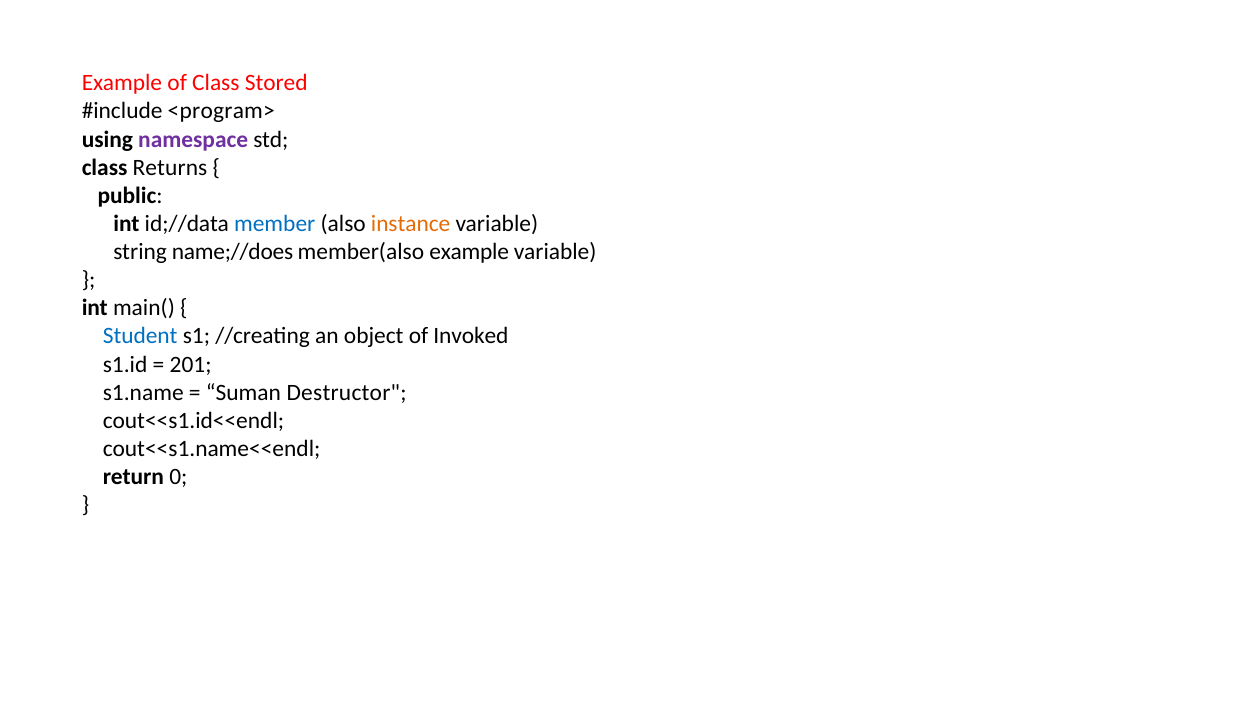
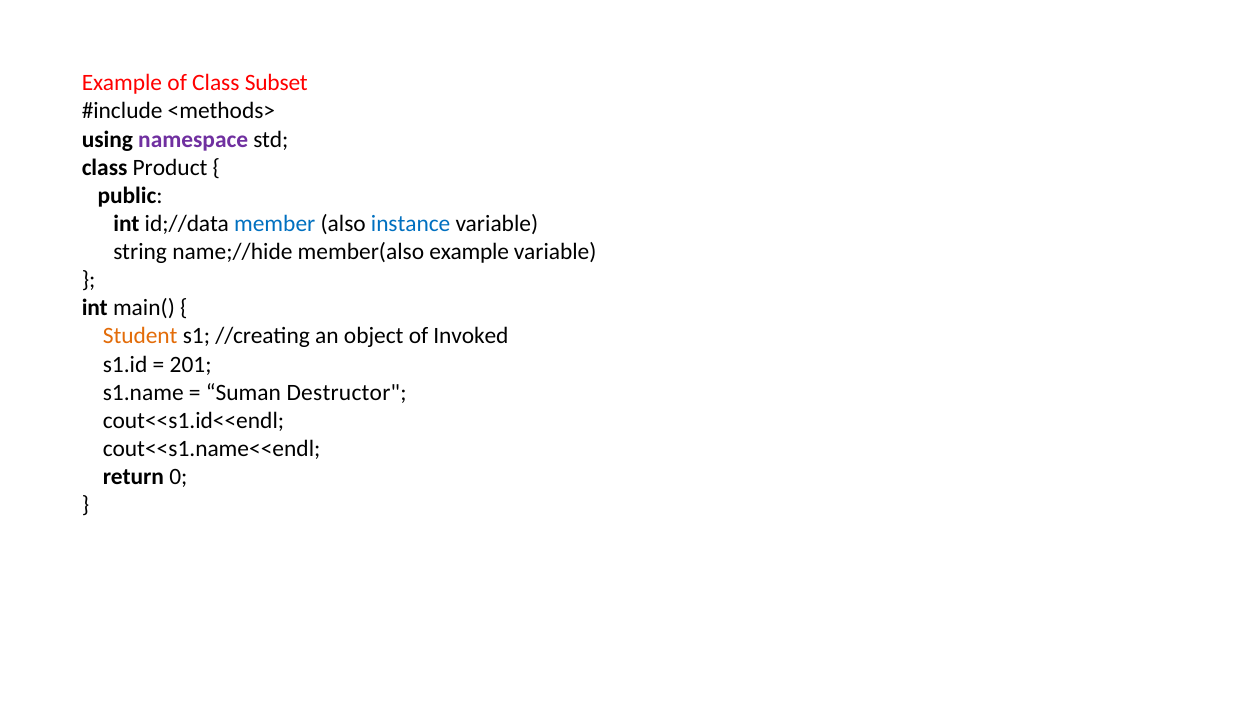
Stored: Stored -> Subset
<program>: <program> -> <methods>
Returns: Returns -> Product
instance colour: orange -> blue
name;//does: name;//does -> name;//hide
Student colour: blue -> orange
